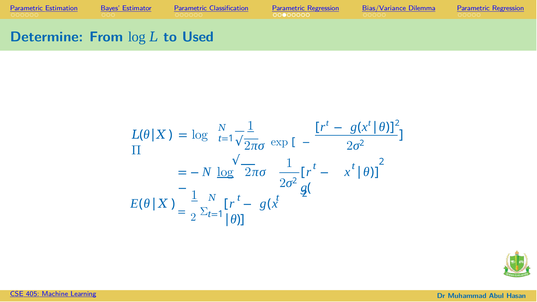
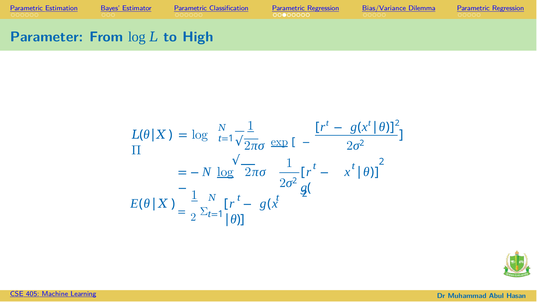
Determine: Determine -> Parameter
Used: Used -> High
exp underline: none -> present
